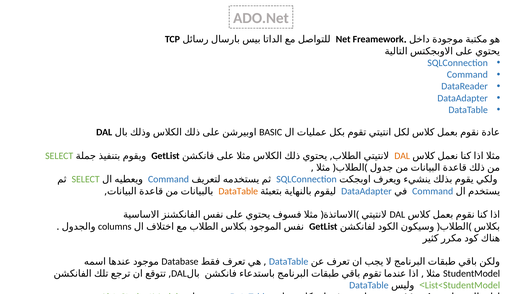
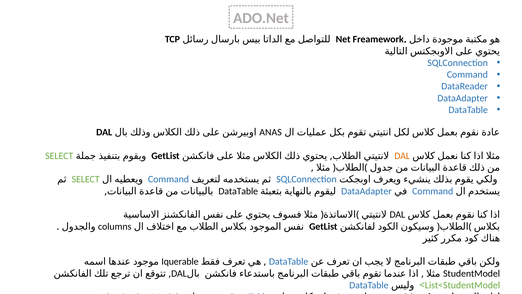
BASIC: BASIC -> ANAS
DataTable at (238, 191) colour: orange -> black
Database: Database -> Iquerable
